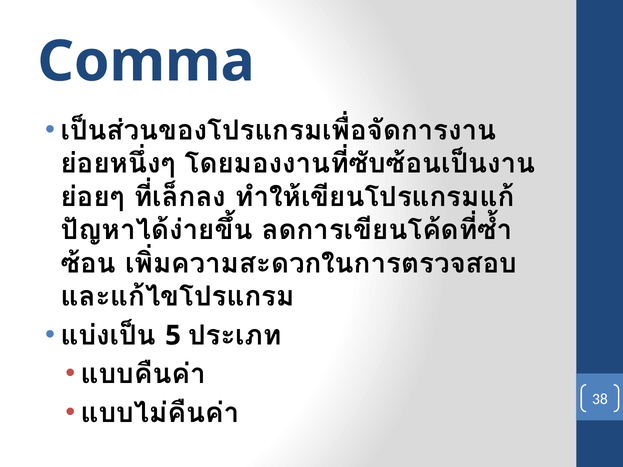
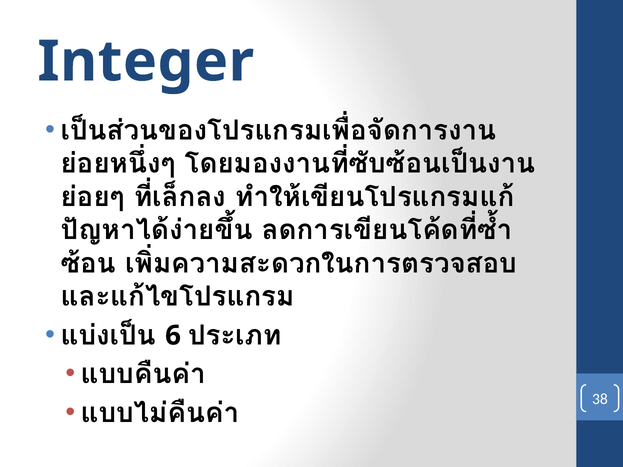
Comma: Comma -> Integer
5: 5 -> 6
